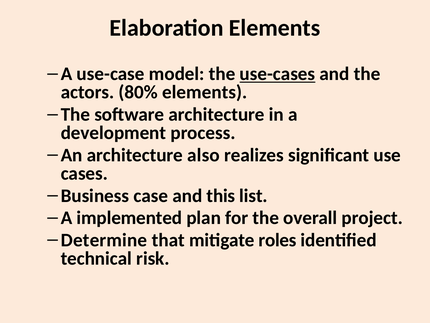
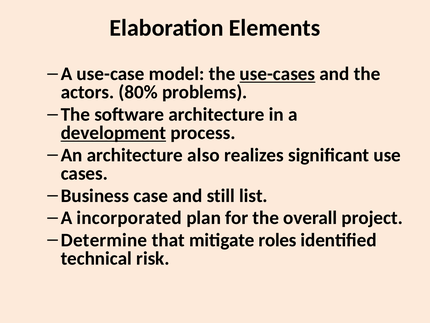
80% elements: elements -> problems
development underline: none -> present
this: this -> still
implemented: implemented -> incorporated
